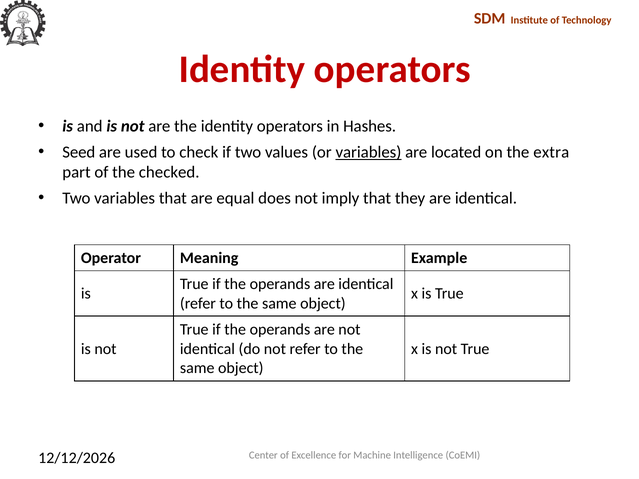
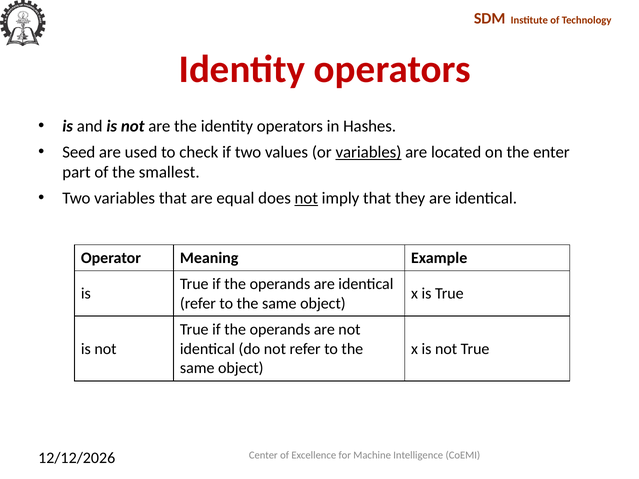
extra: extra -> enter
checked: checked -> smallest
not at (306, 198) underline: none -> present
